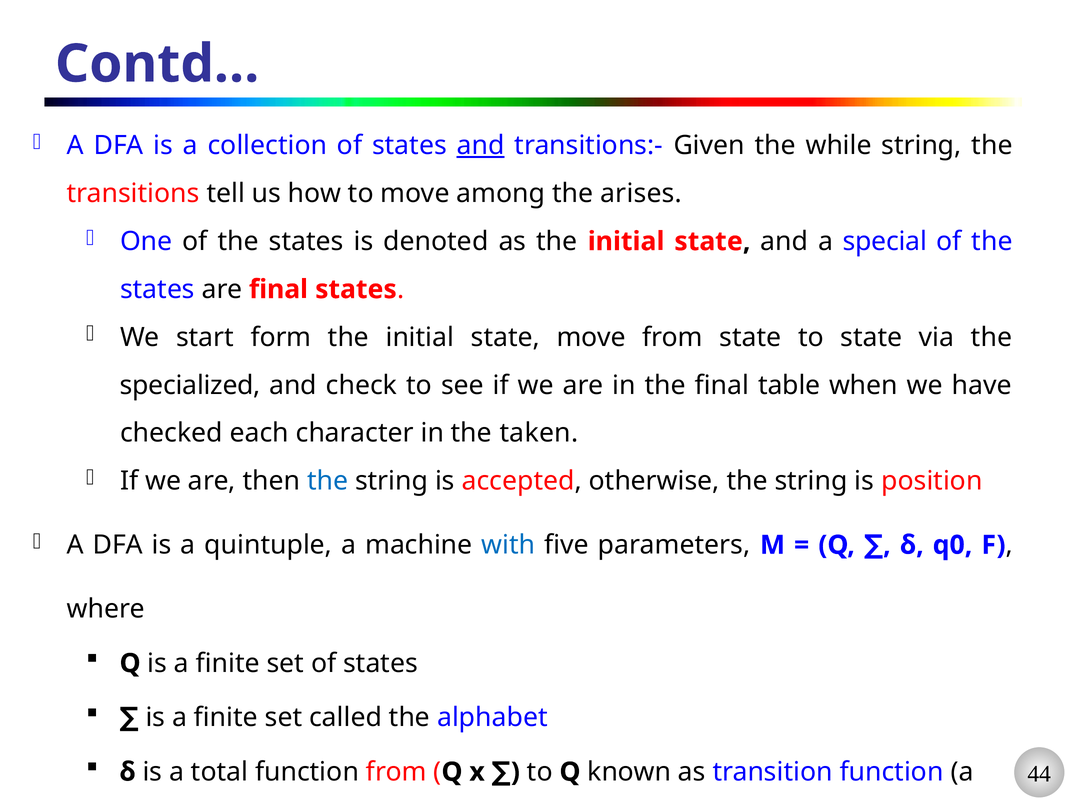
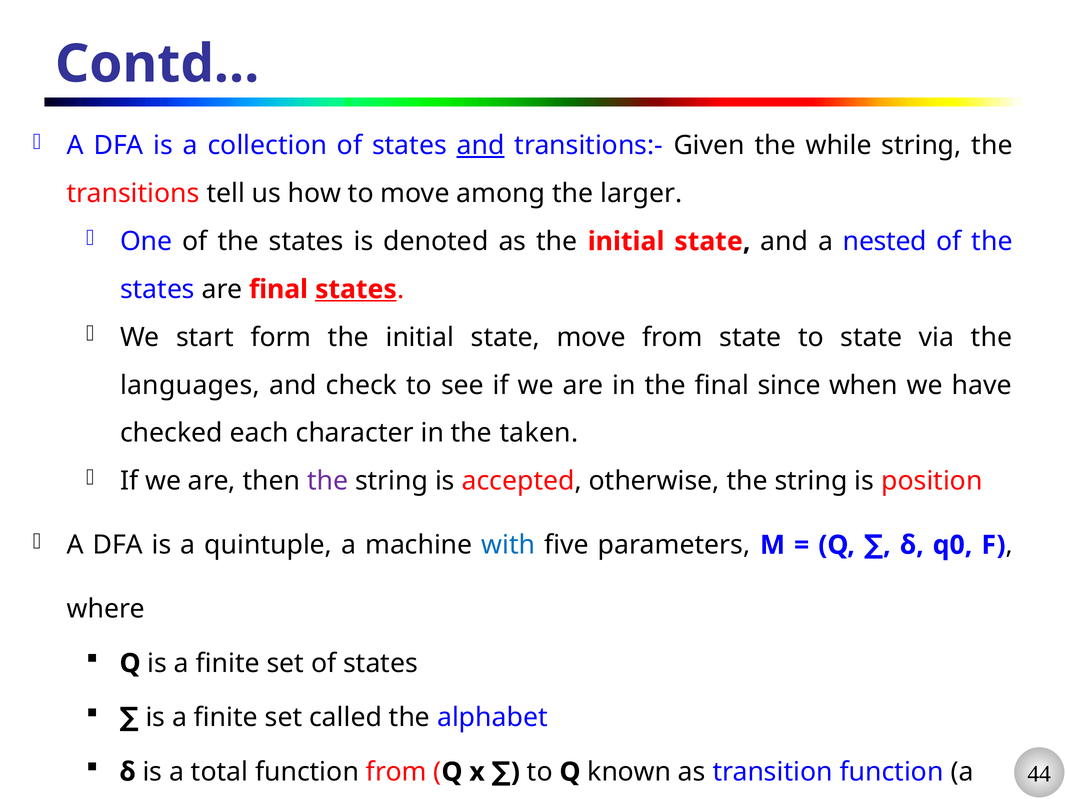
arises: arises -> larger
special: special -> nested
states at (356, 290) underline: none -> present
specialized: specialized -> languages
table: table -> since
the at (328, 481) colour: blue -> purple
